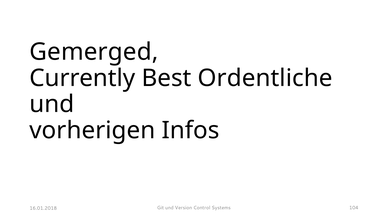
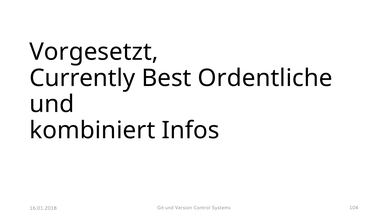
Gemerged: Gemerged -> Vorgesetzt
vorherigen: vorherigen -> kombiniert
